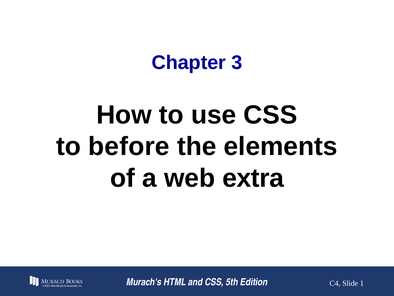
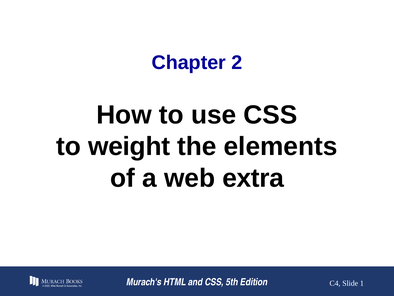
3: 3 -> 2
before: before -> weight
